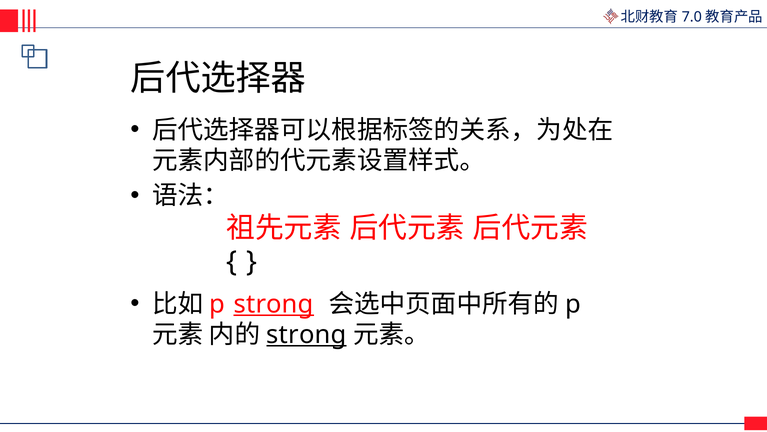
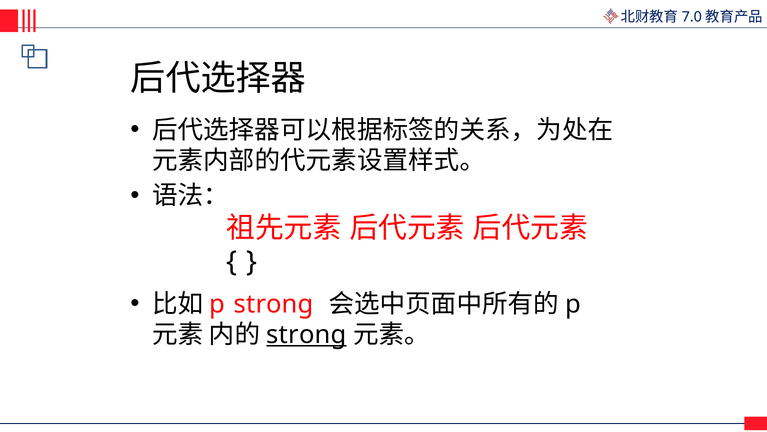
strong at (274, 304) underline: present -> none
